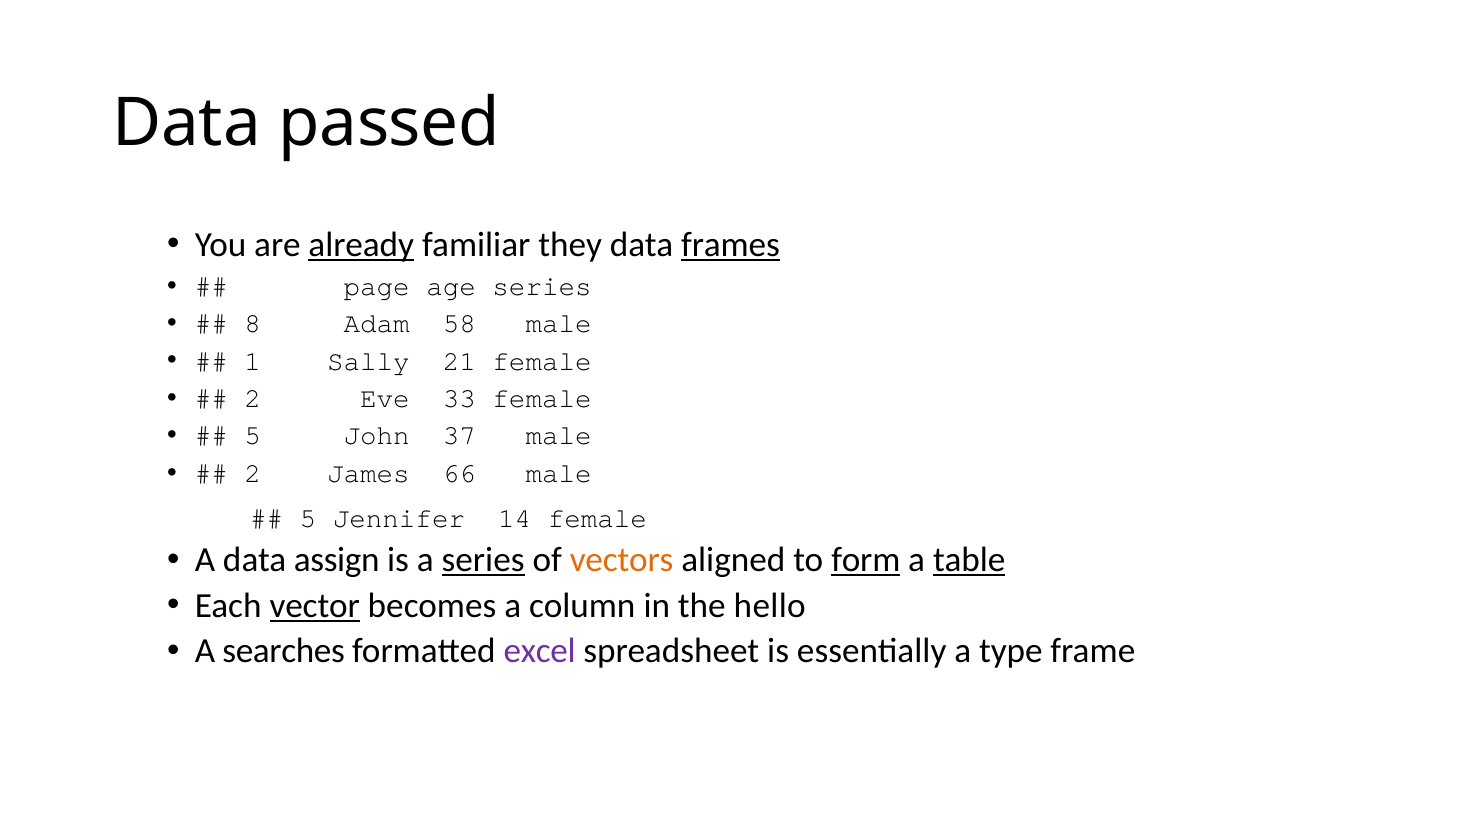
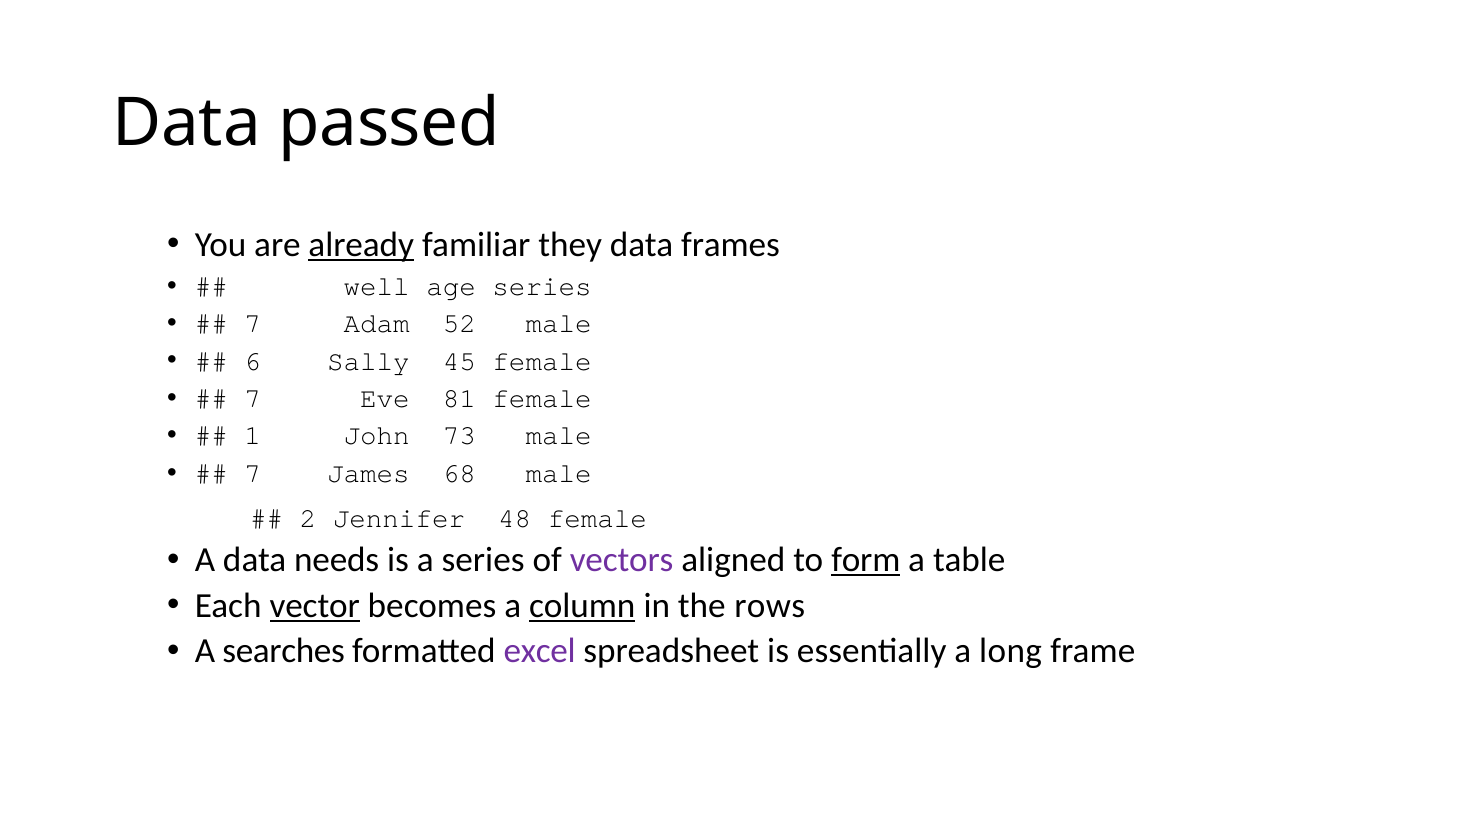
frames underline: present -> none
page: page -> well
8 at (253, 323): 8 -> 7
58: 58 -> 52
1: 1 -> 6
21: 21 -> 45
2 at (253, 398): 2 -> 7
33: 33 -> 81
5 at (253, 436): 5 -> 1
37: 37 -> 73
2 at (253, 473): 2 -> 7
66: 66 -> 68
5 at (308, 518): 5 -> 2
14: 14 -> 48
assign: assign -> needs
series at (483, 560) underline: present -> none
vectors colour: orange -> purple
table underline: present -> none
column underline: none -> present
hello: hello -> rows
type: type -> long
